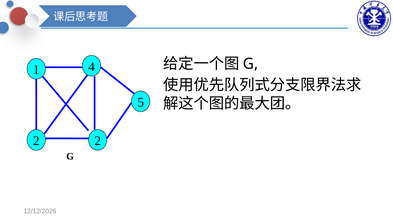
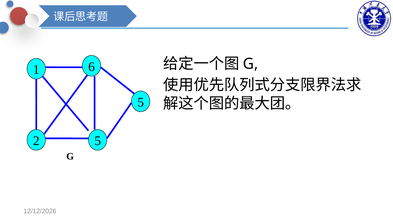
4: 4 -> 6
2 2: 2 -> 5
